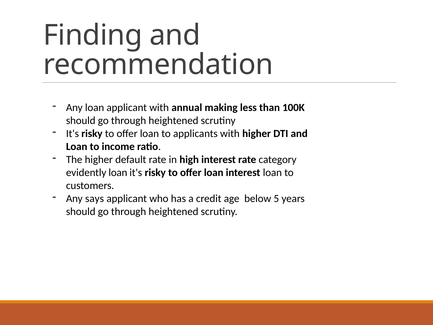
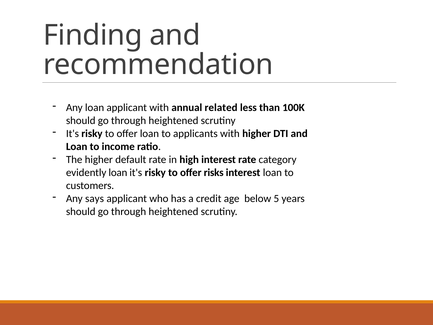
making: making -> related
loan at (214, 173): loan -> risks
